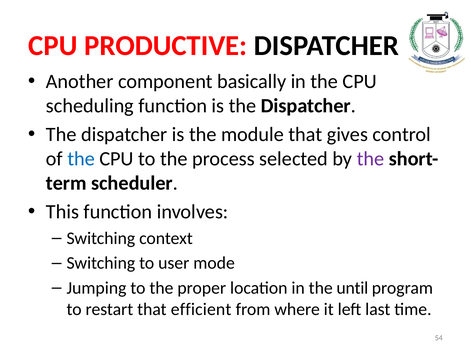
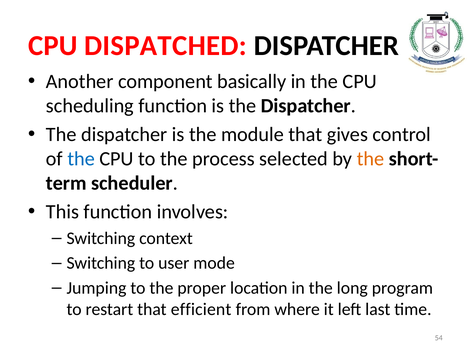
PRODUCTIVE: PRODUCTIVE -> DISPATCHED
the at (370, 159) colour: purple -> orange
until: until -> long
